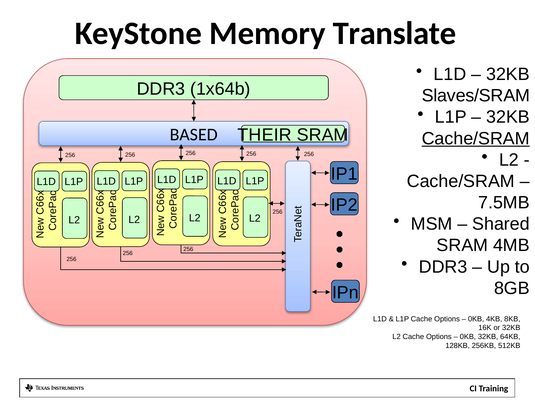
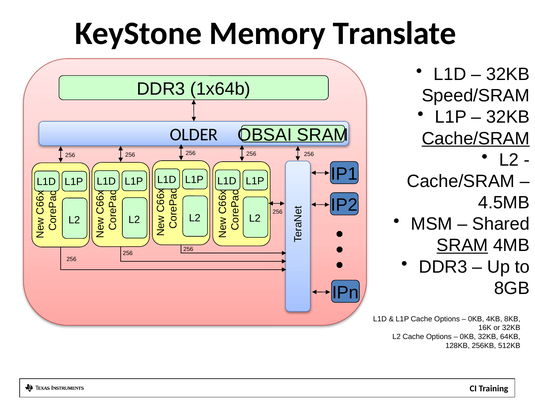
Slaves/SRAM: Slaves/SRAM -> Speed/SRAM
THEIR: THEIR -> OBSAI
BASED: BASED -> OLDER
7.5MB: 7.5MB -> 4.5MB
SRAM at (462, 246) underline: none -> present
